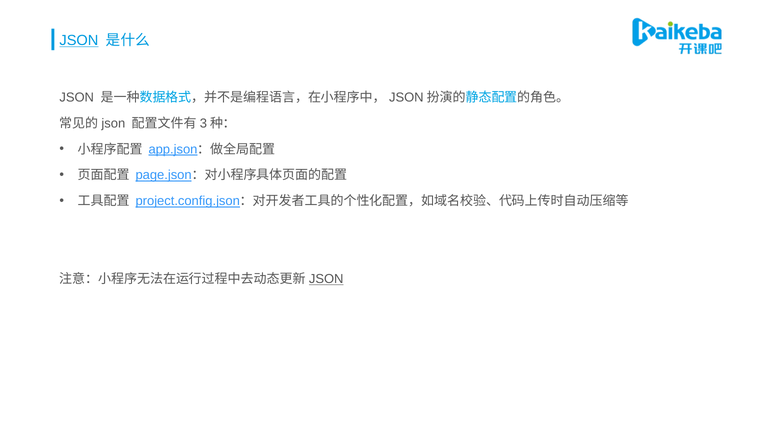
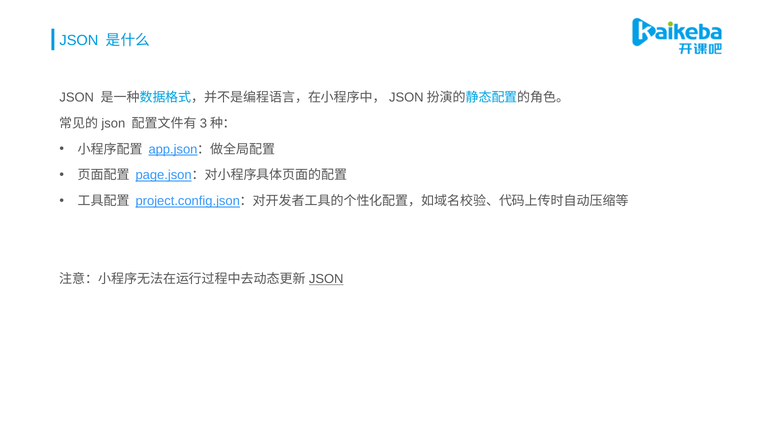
JSON at (79, 40) underline: present -> none
